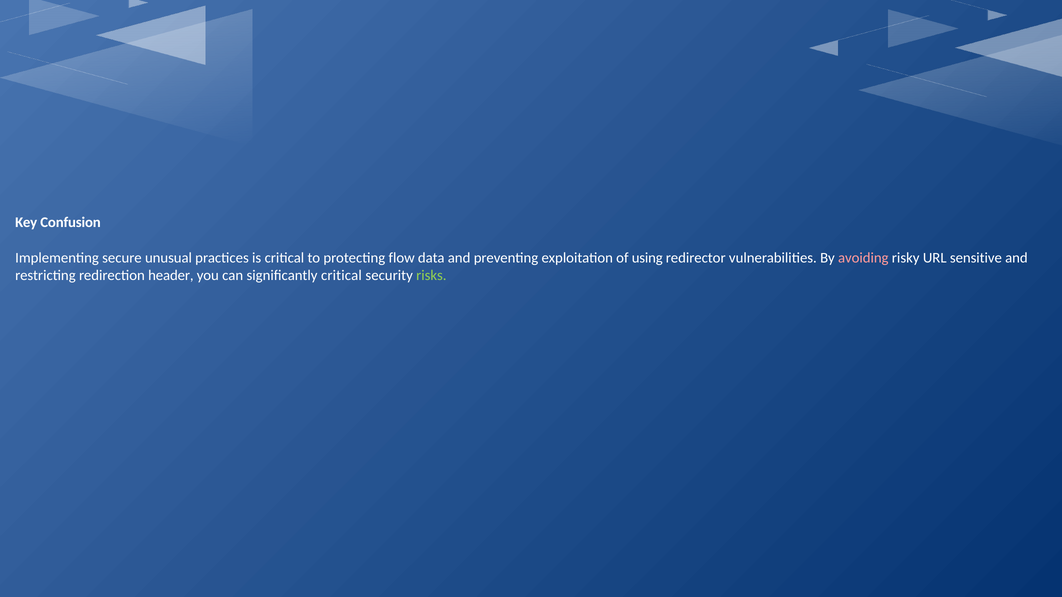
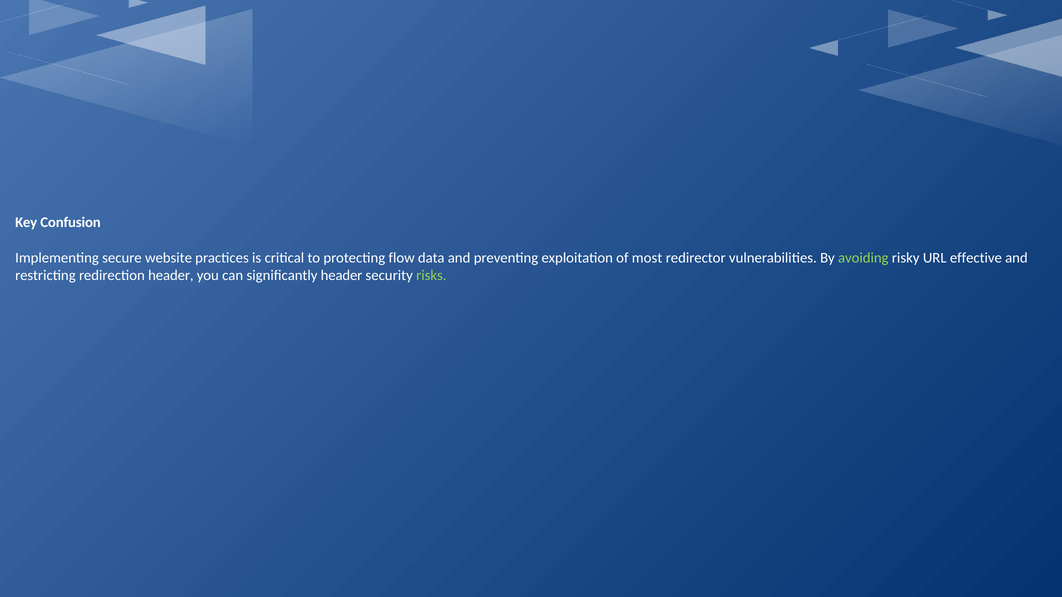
unusual: unusual -> website
using: using -> most
avoiding colour: pink -> light green
sensitive: sensitive -> effective
significantly critical: critical -> header
